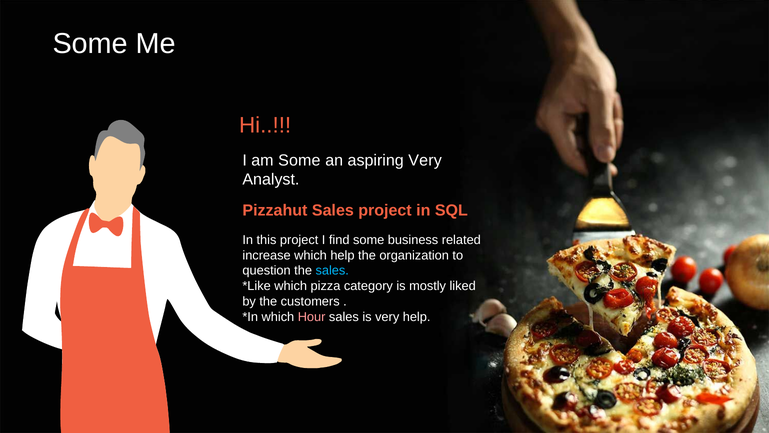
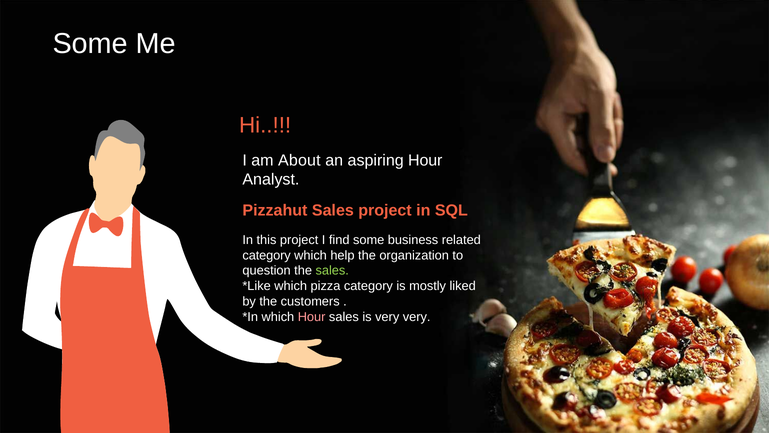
am Some: Some -> About
aspiring Very: Very -> Hour
increase at (267, 255): increase -> category
sales at (332, 270) colour: light blue -> light green
very help: help -> very
